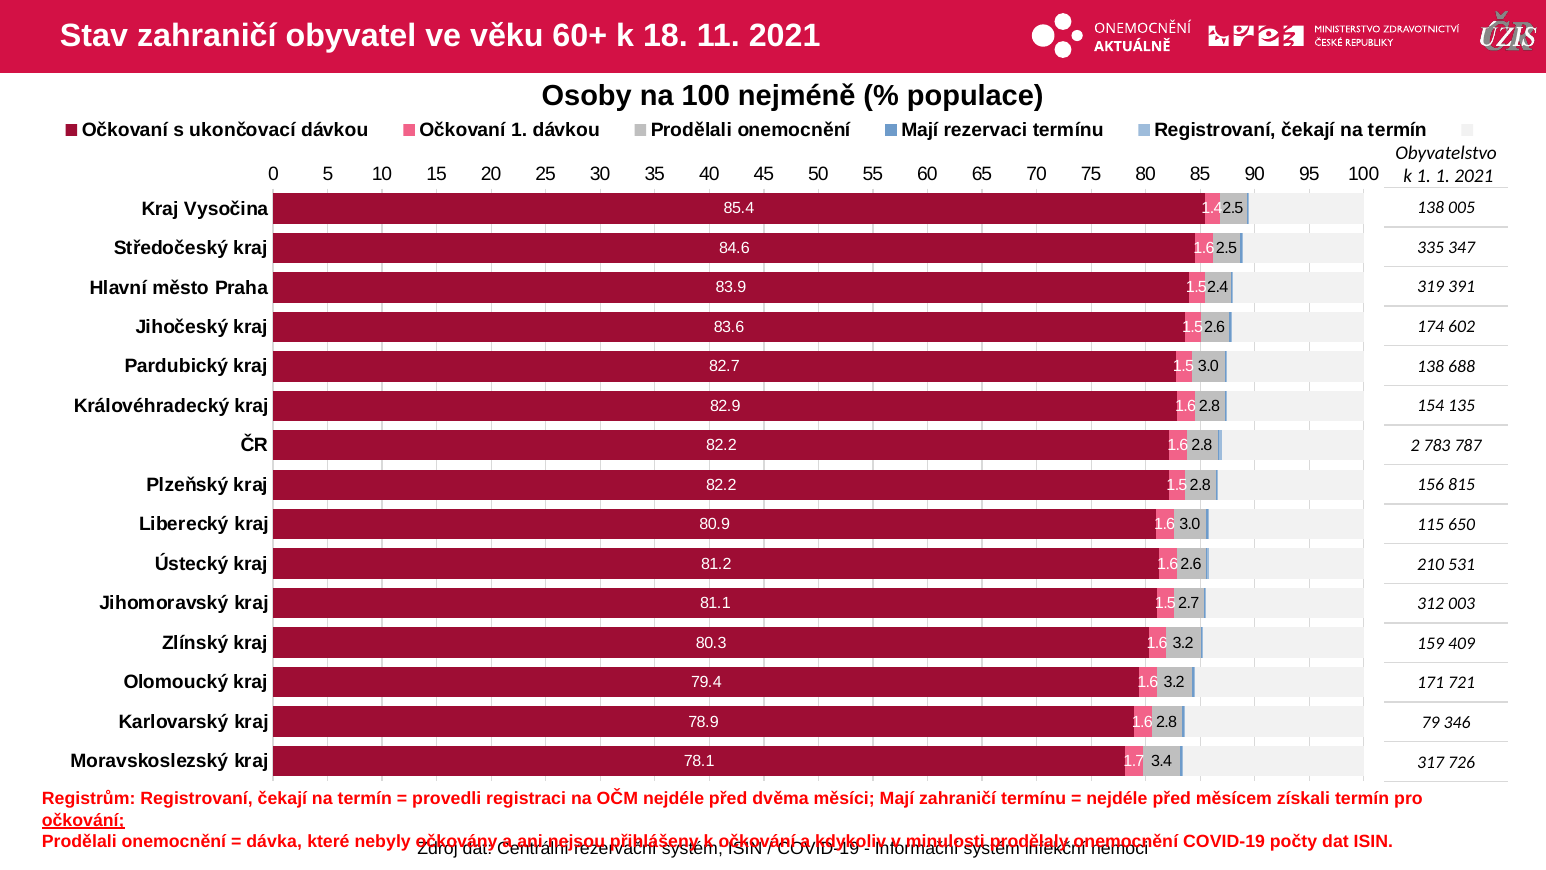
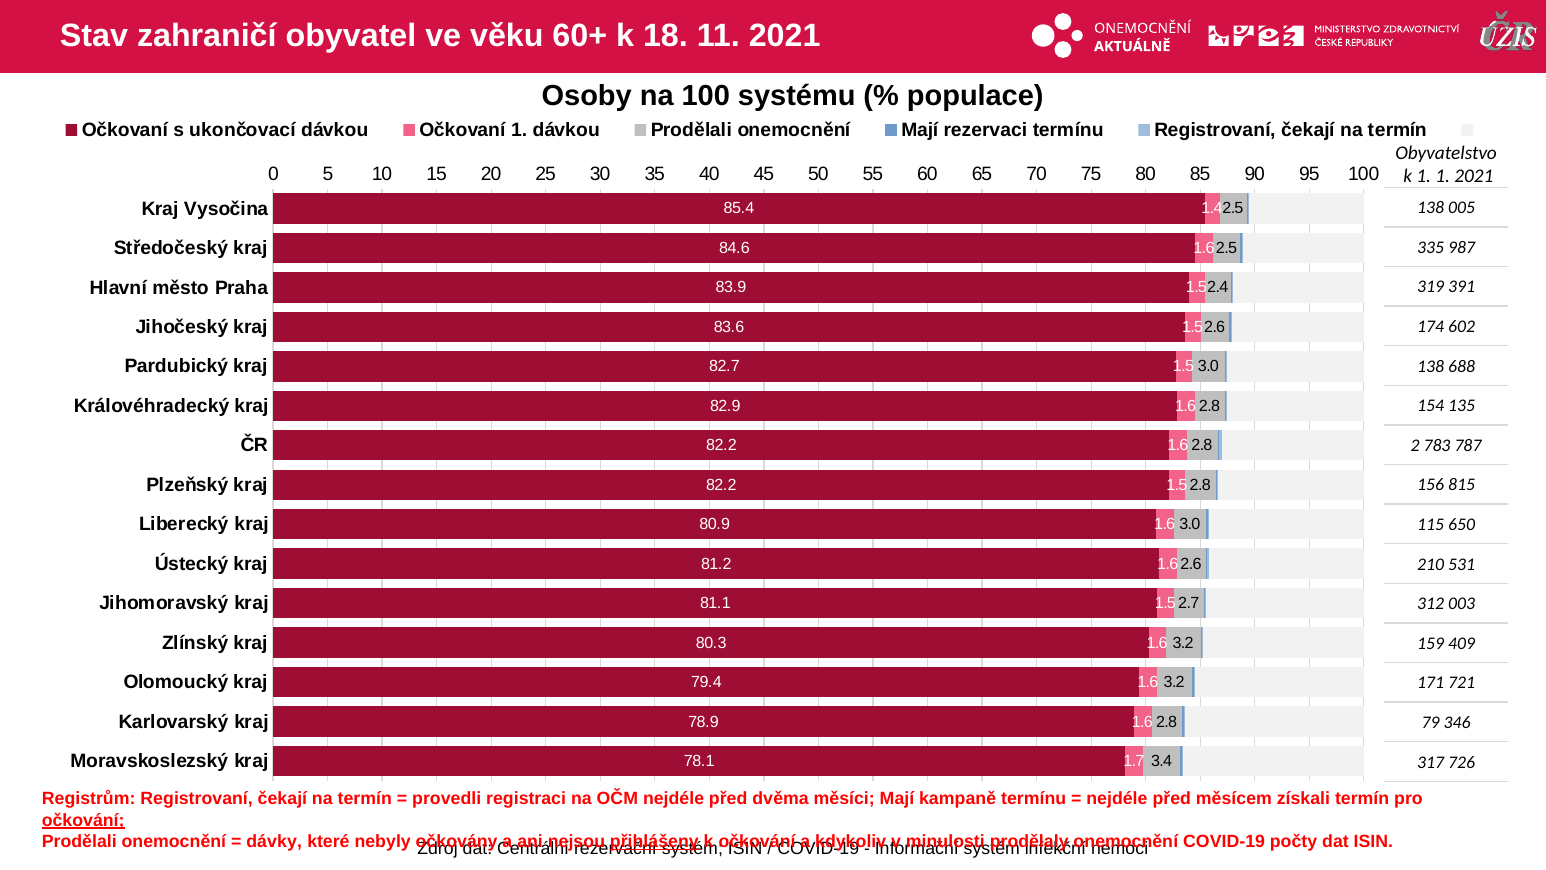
nejméně: nejméně -> systému
347: 347 -> 987
Mají zahraničí: zahraničí -> kampaně
dávka: dávka -> dávky
přihlášeny underline: none -> present
